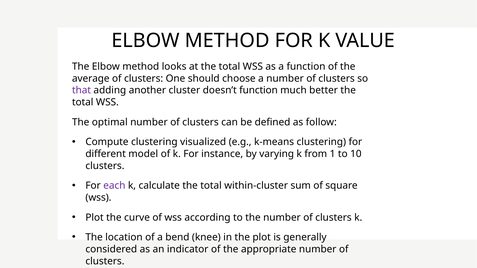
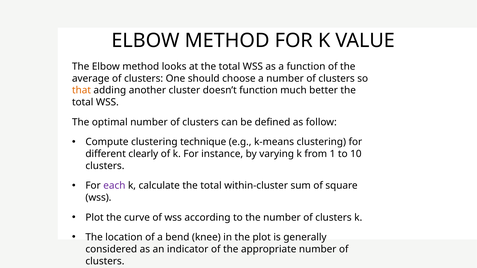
that colour: purple -> orange
visualized: visualized -> technique
model: model -> clearly
